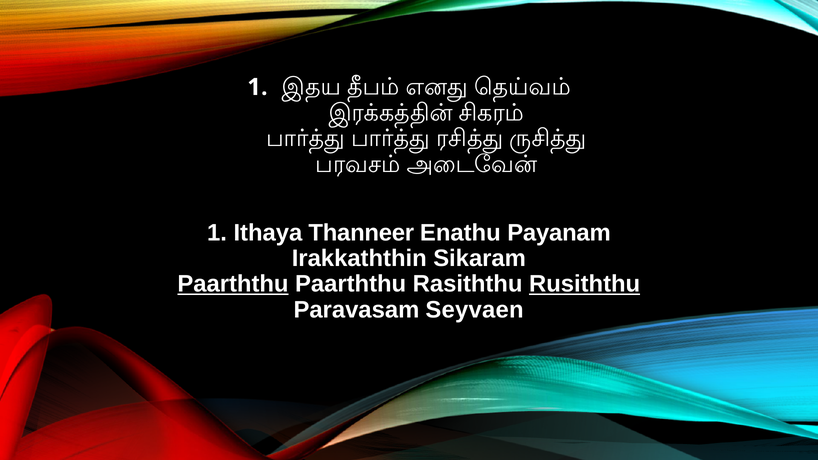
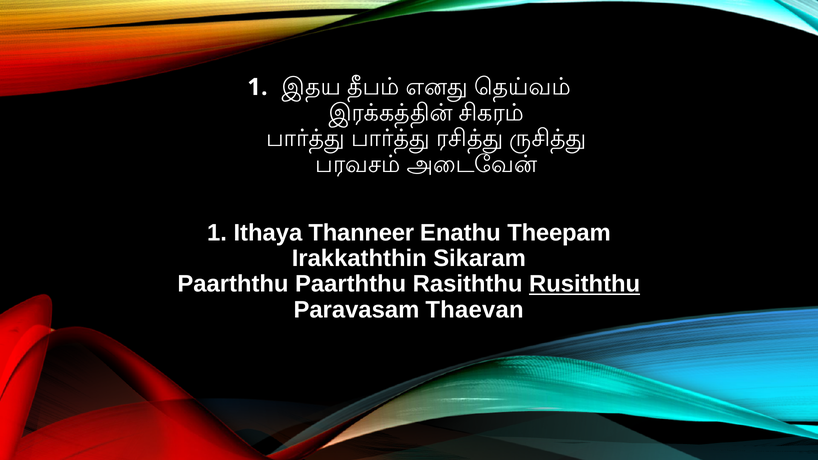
Payanam: Payanam -> Theepam
Paarththu at (233, 284) underline: present -> none
Seyvaen: Seyvaen -> Thaevan
